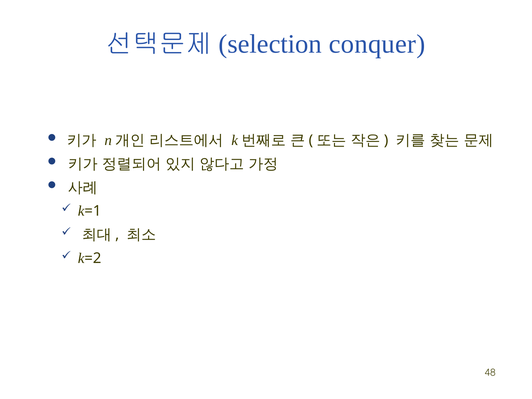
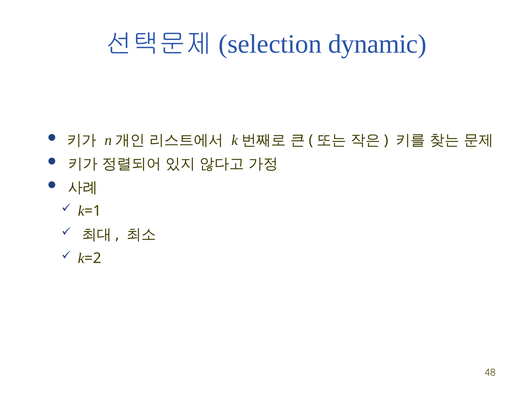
conquer: conquer -> dynamic
